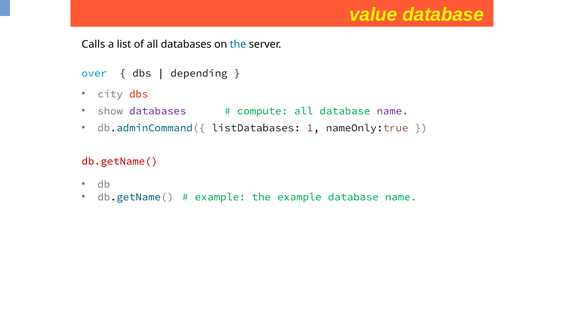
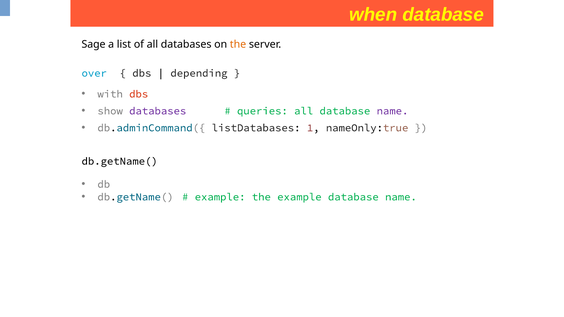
value: value -> when
Calls: Calls -> Sage
the at (238, 44) colour: blue -> orange
city: city -> with
compute: compute -> queries
db.getName( at (120, 161) colour: red -> black
